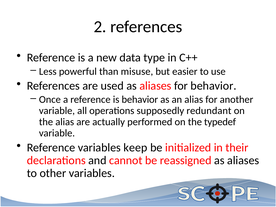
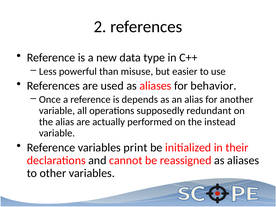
is behavior: behavior -> depends
typedef: typedef -> instead
keep: keep -> print
